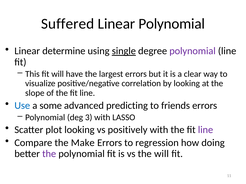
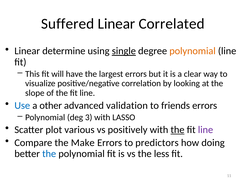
Linear Polynomial: Polynomial -> Correlated
polynomial at (193, 51) colour: purple -> orange
some: some -> other
predicting: predicting -> validation
plot looking: looking -> various
the at (178, 130) underline: none -> present
regression: regression -> predictors
the at (49, 154) colour: purple -> blue
the will: will -> less
